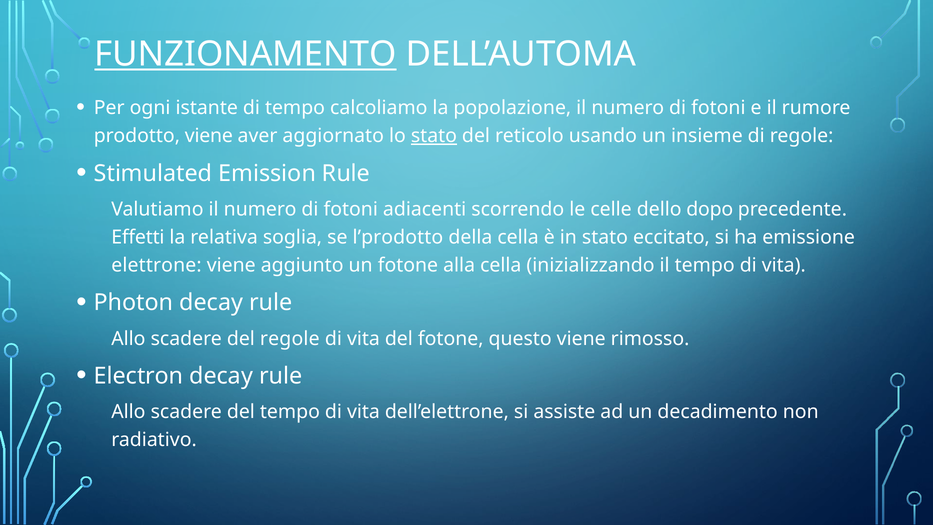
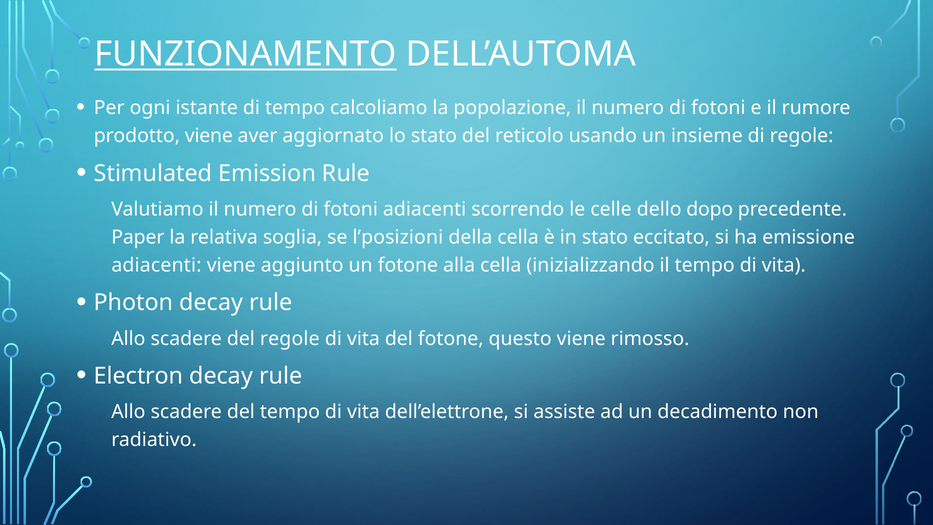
stato at (434, 136) underline: present -> none
Effetti: Effetti -> Paper
l’prodotto: l’prodotto -> l’posizioni
elettrone at (156, 265): elettrone -> adiacenti
